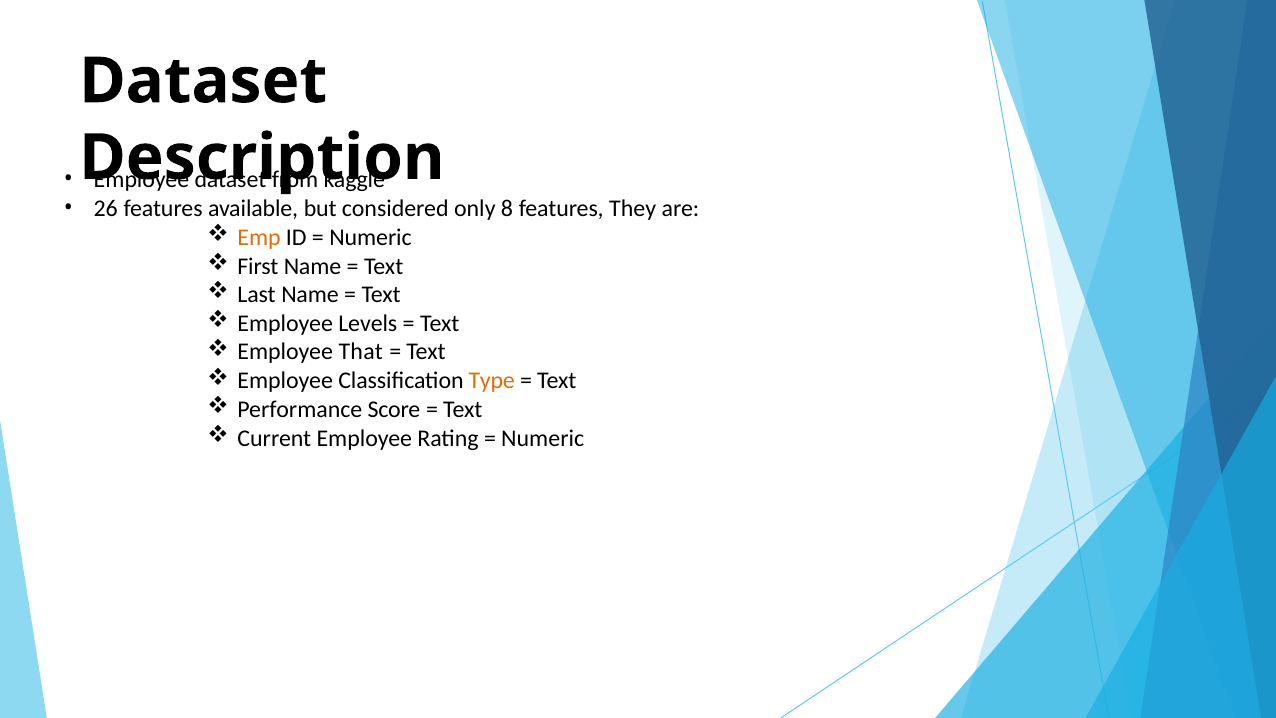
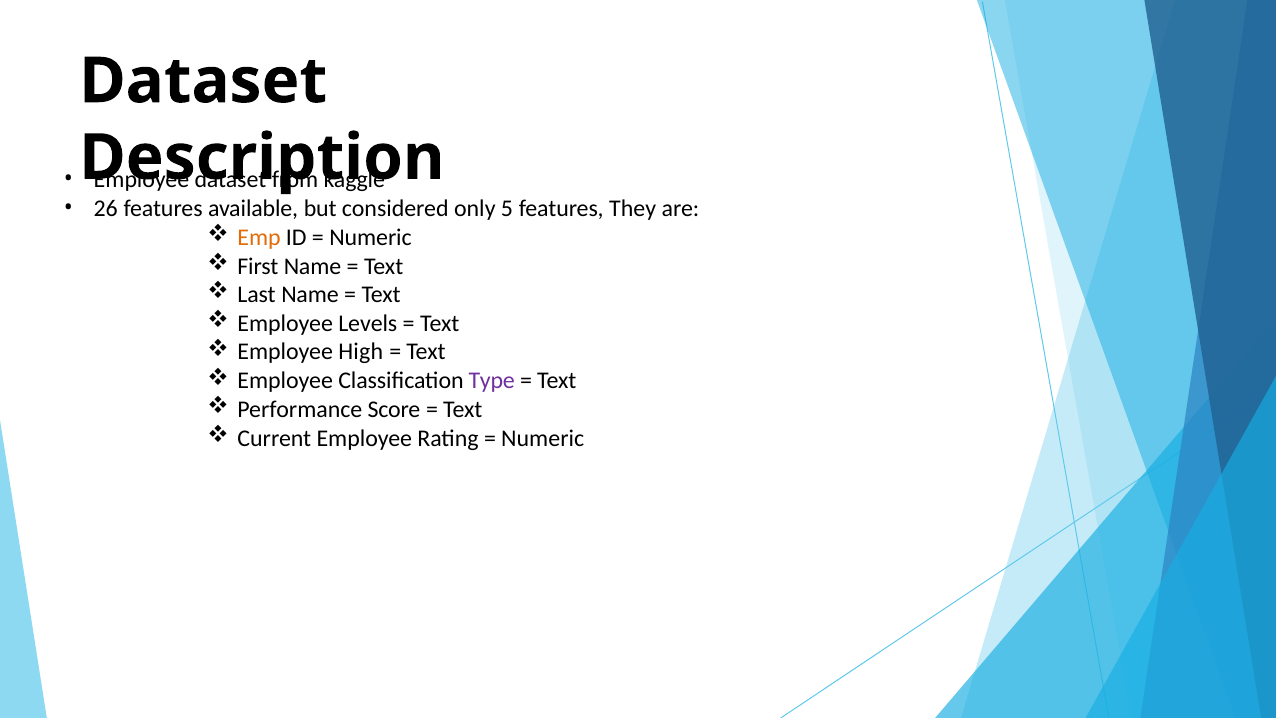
8: 8 -> 5
That: That -> High
Type colour: orange -> purple
